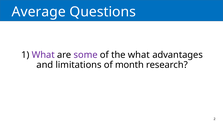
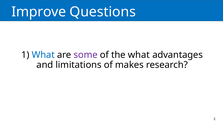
Average: Average -> Improve
What at (43, 55) colour: purple -> blue
month: month -> makes
